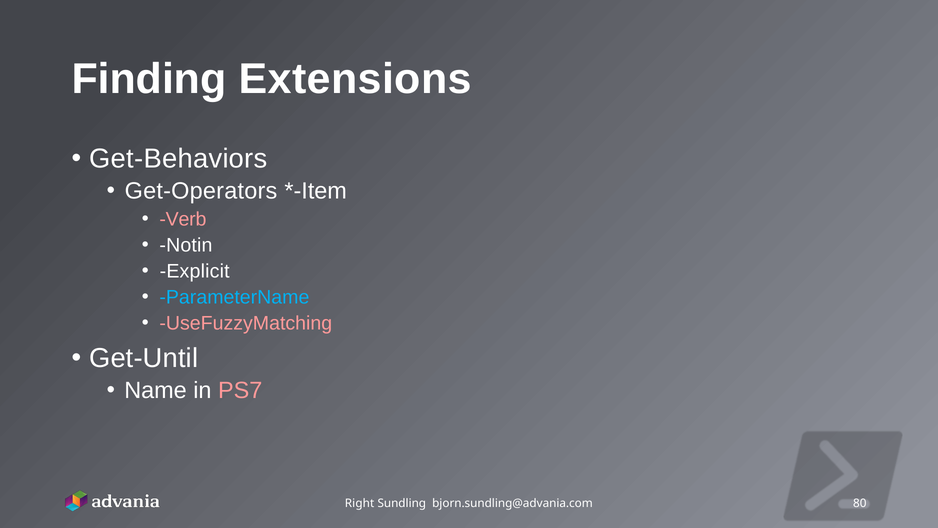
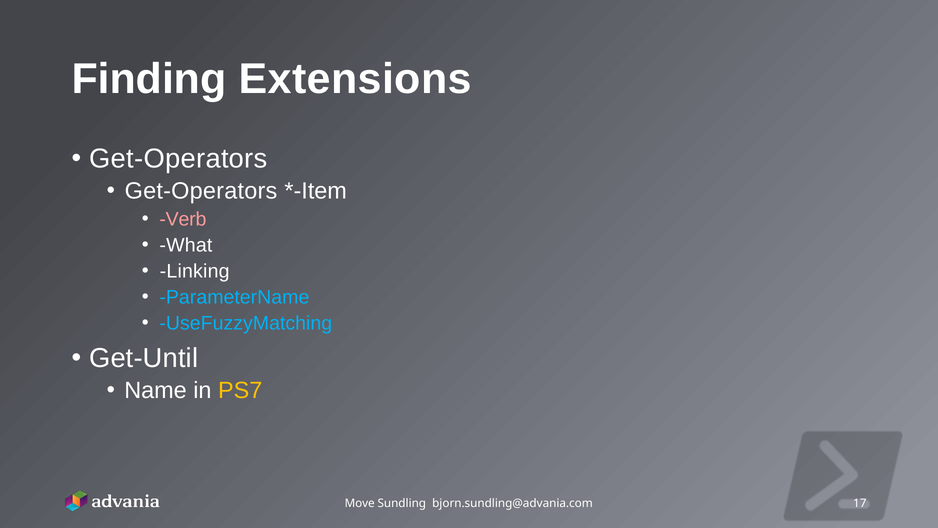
Get-Behaviors at (178, 159): Get-Behaviors -> Get-Operators
Notin: Notin -> What
Explicit: Explicit -> Linking
UseFuzzyMatching colour: pink -> light blue
PS7 colour: pink -> yellow
Right: Right -> Move
80: 80 -> 17
